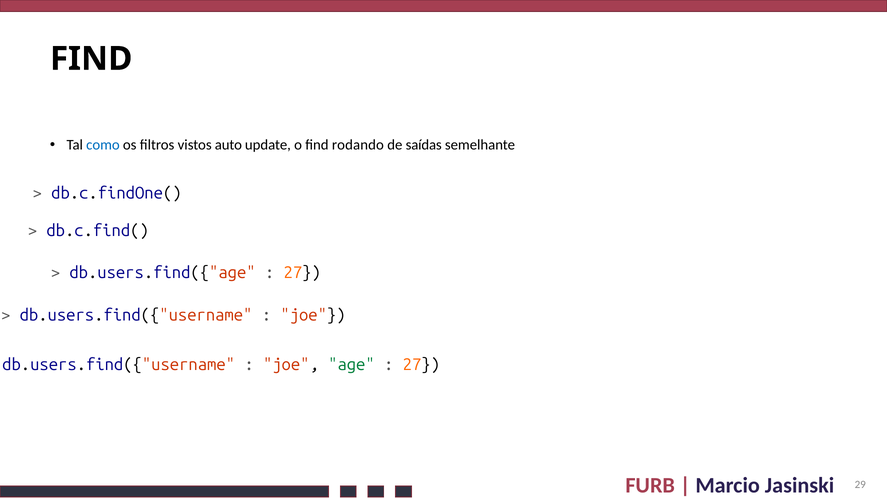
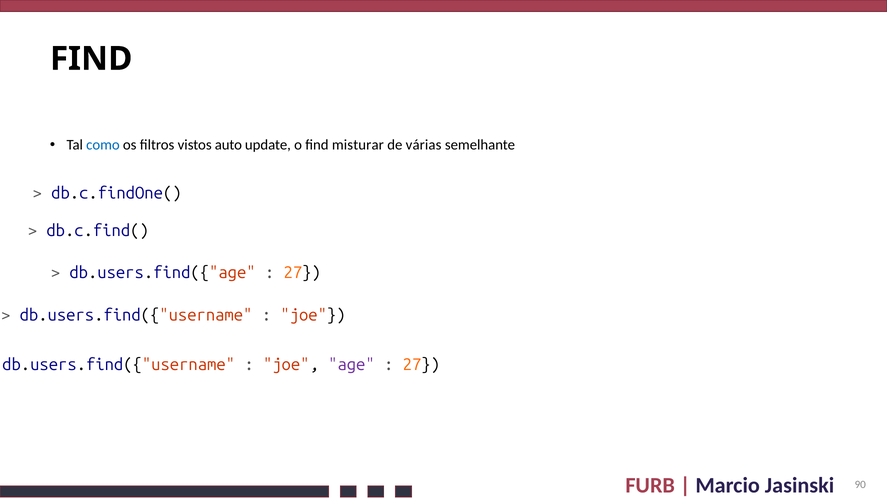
rodando: rodando -> misturar
saídas: saídas -> várias
age colour: green -> purple
29: 29 -> 90
